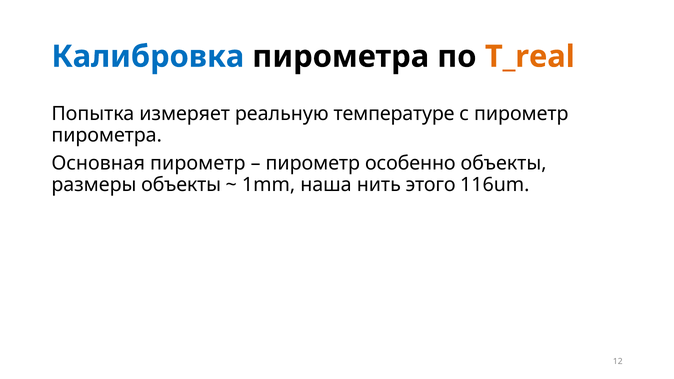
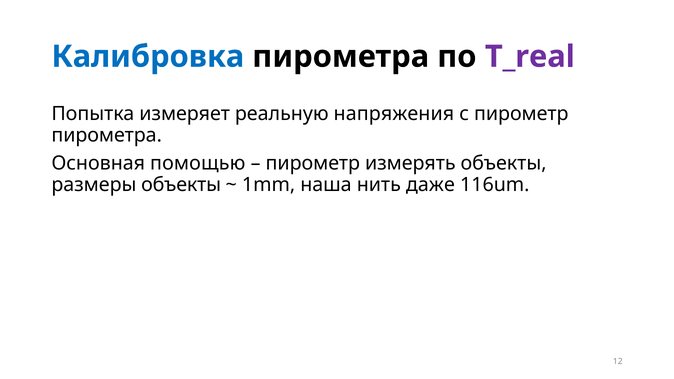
T_real colour: orange -> purple
температуре: температуре -> напряжения
Основная пирометр: пирометр -> помощью
особенно: особенно -> измерять
этого: этого -> даже
